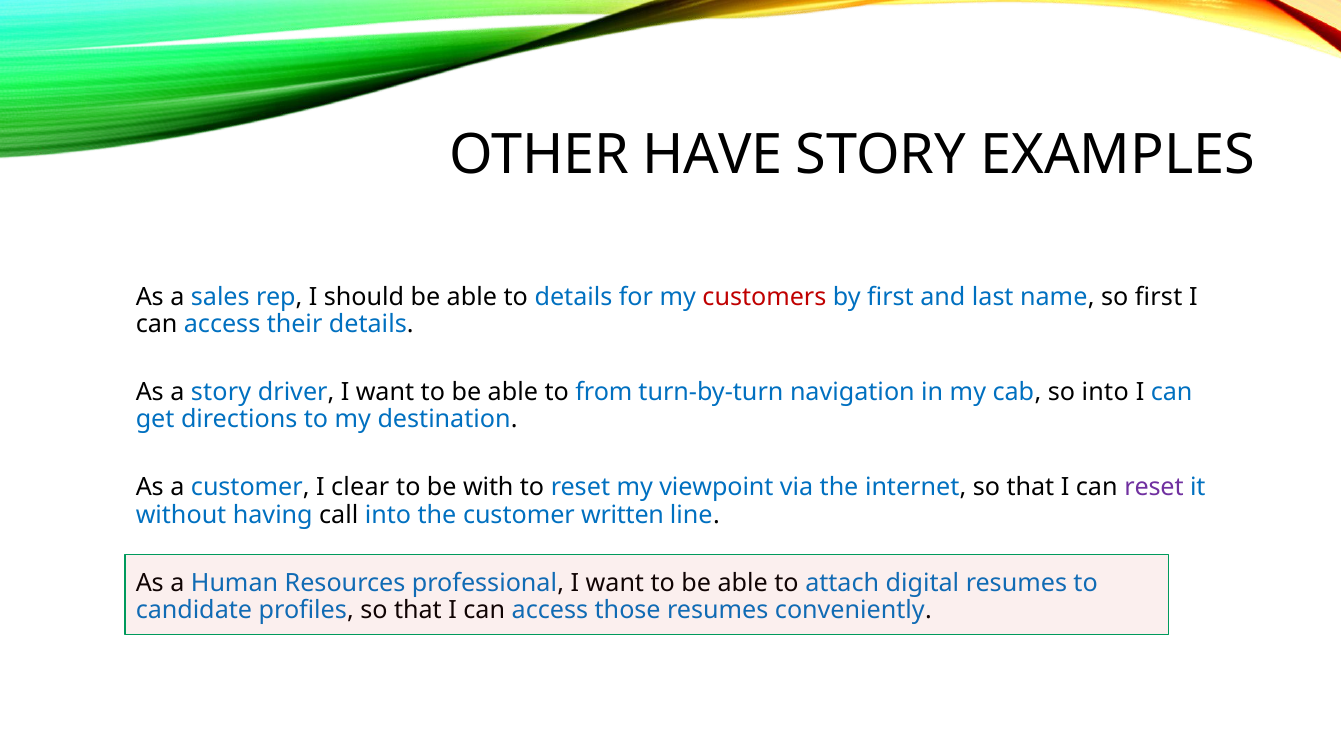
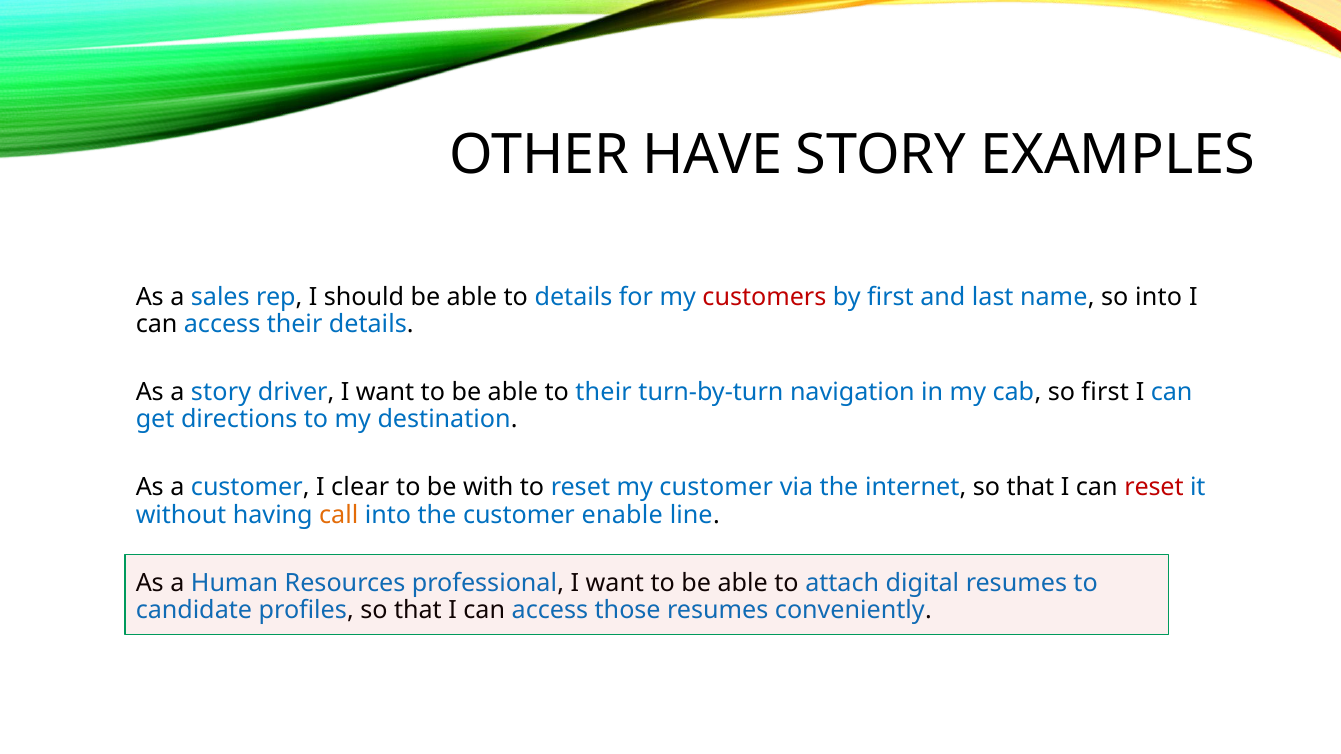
so first: first -> into
to from: from -> their
so into: into -> first
my viewpoint: viewpoint -> customer
reset at (1154, 488) colour: purple -> red
call colour: black -> orange
written: written -> enable
